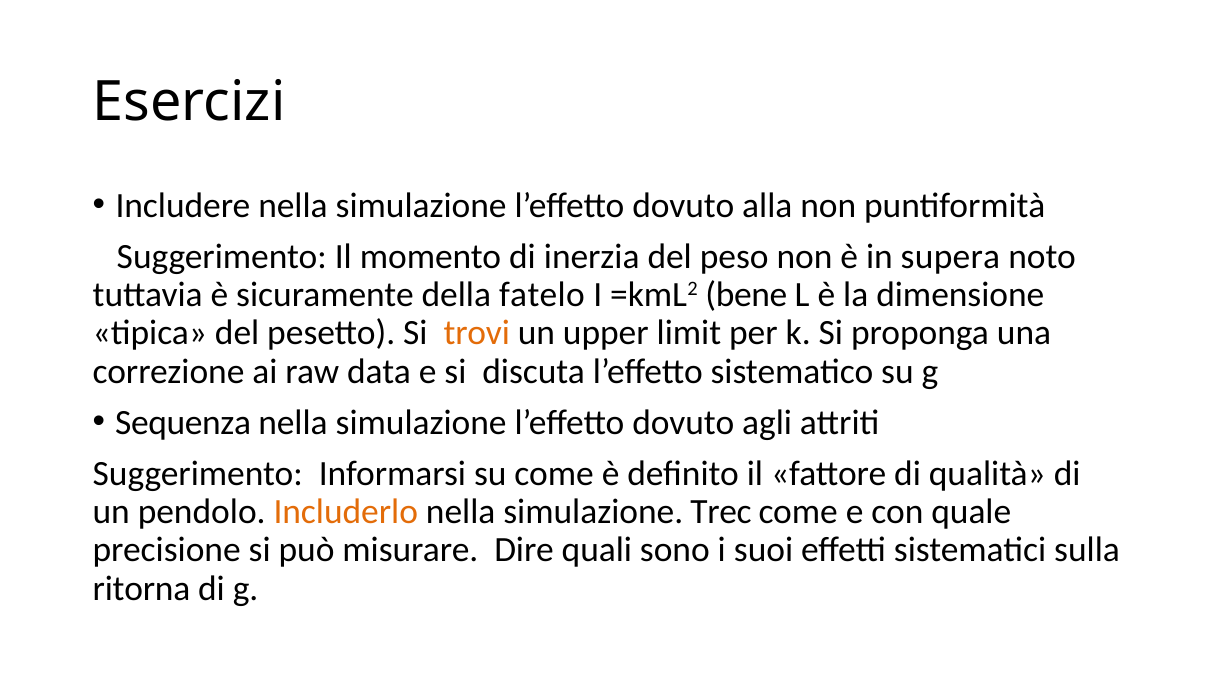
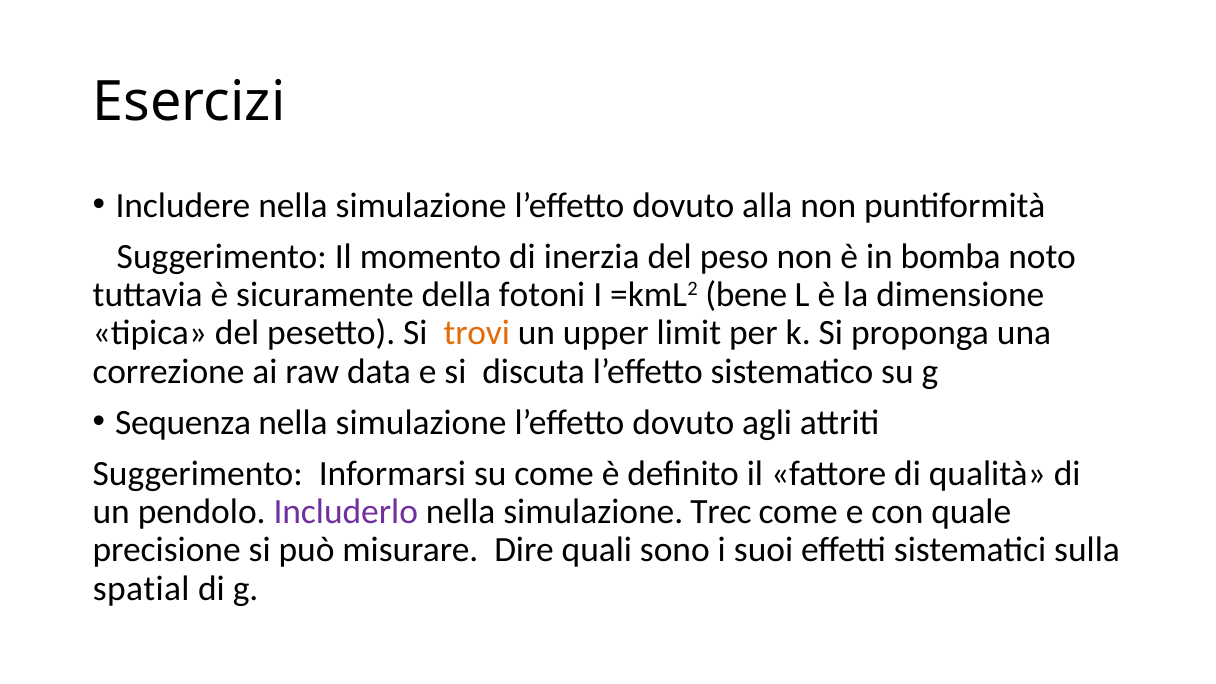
supera: supera -> bomba
fatelo: fatelo -> fotoni
Includerlo colour: orange -> purple
ritorna: ritorna -> spatial
